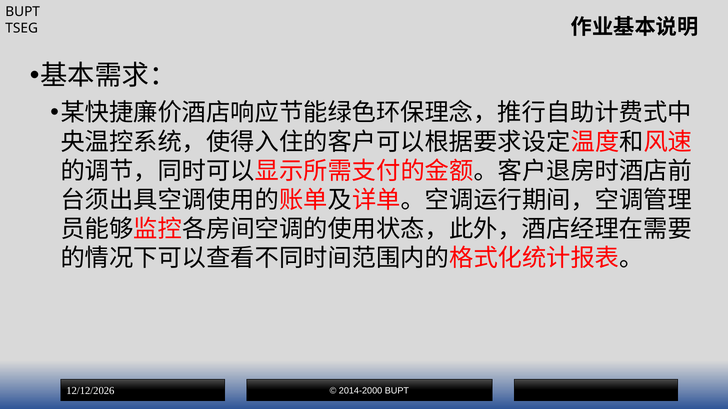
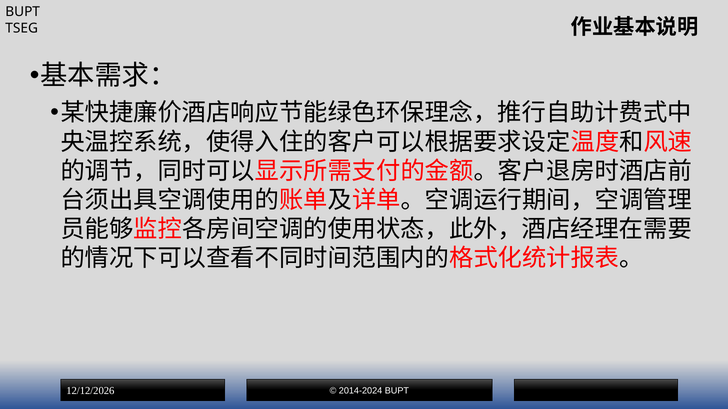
2014-2000: 2014-2000 -> 2014-2024
